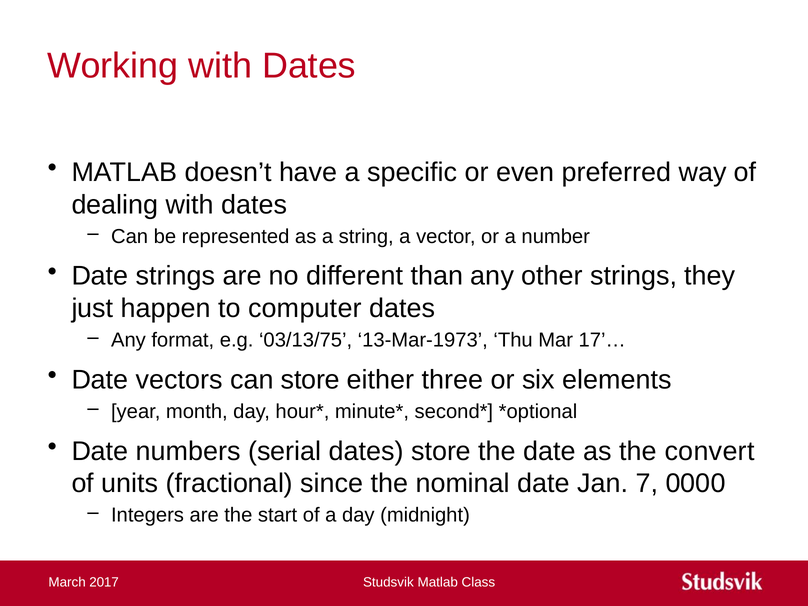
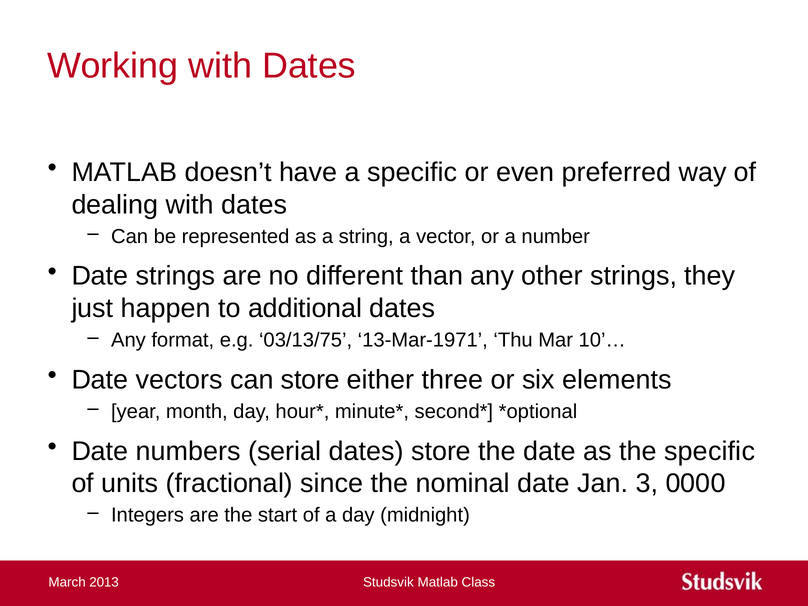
computer: computer -> additional
13-Mar-1973: 13-Mar-1973 -> 13-Mar-1971
17’…: 17’… -> 10’…
the convert: convert -> specific
7: 7 -> 3
2017: 2017 -> 2013
